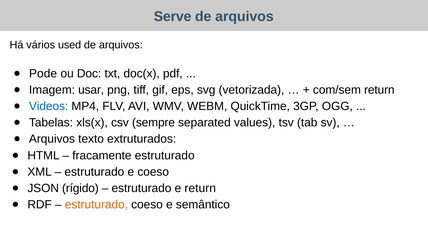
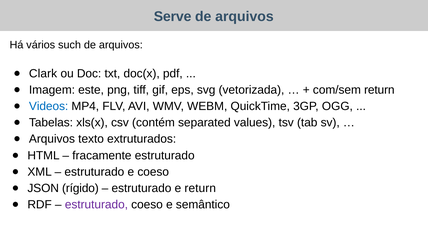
used: used -> such
Pode: Pode -> Clark
usar: usar -> este
sempre: sempre -> contém
estruturado at (96, 204) colour: orange -> purple
